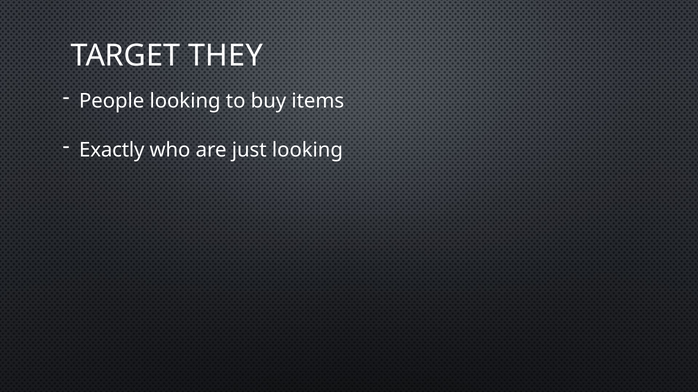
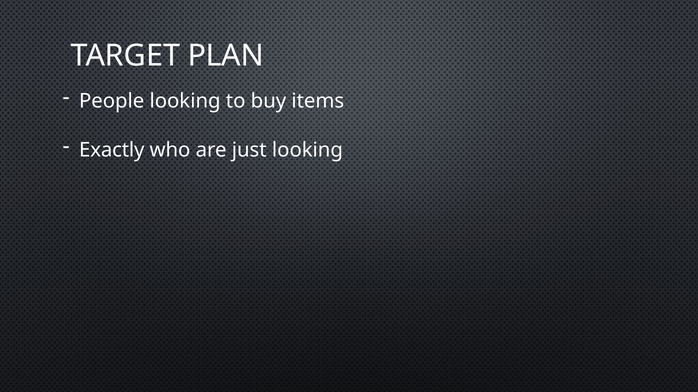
THEY: THEY -> PLAN
